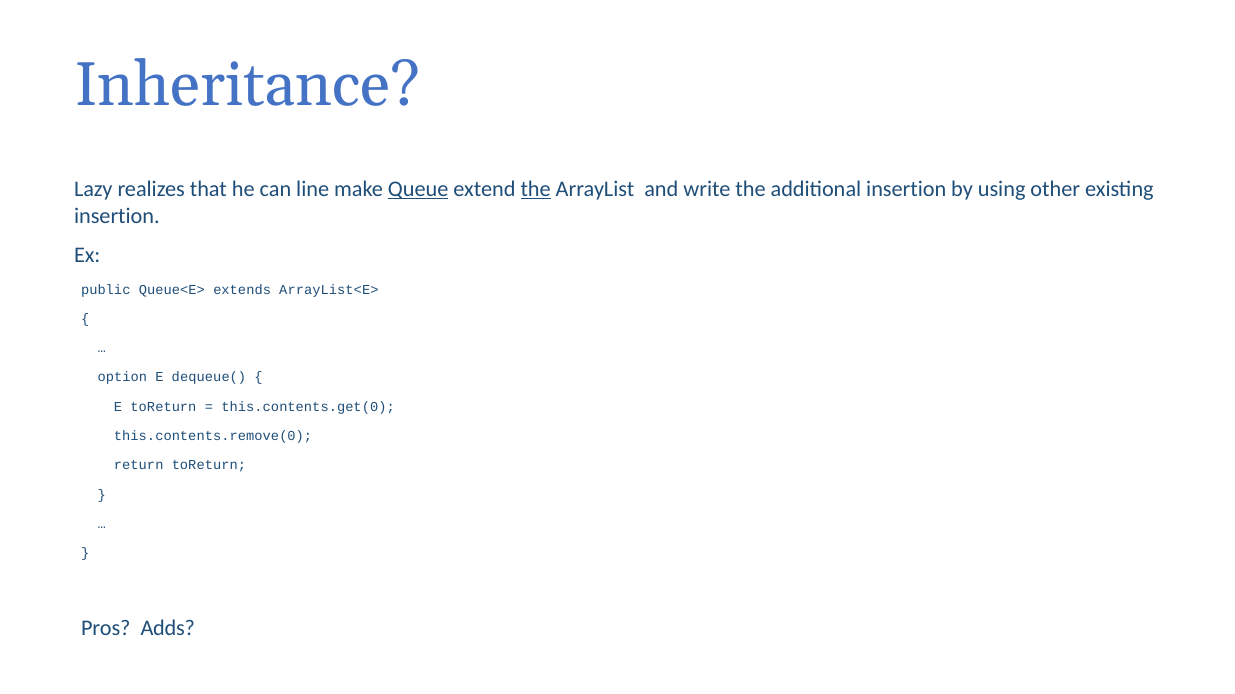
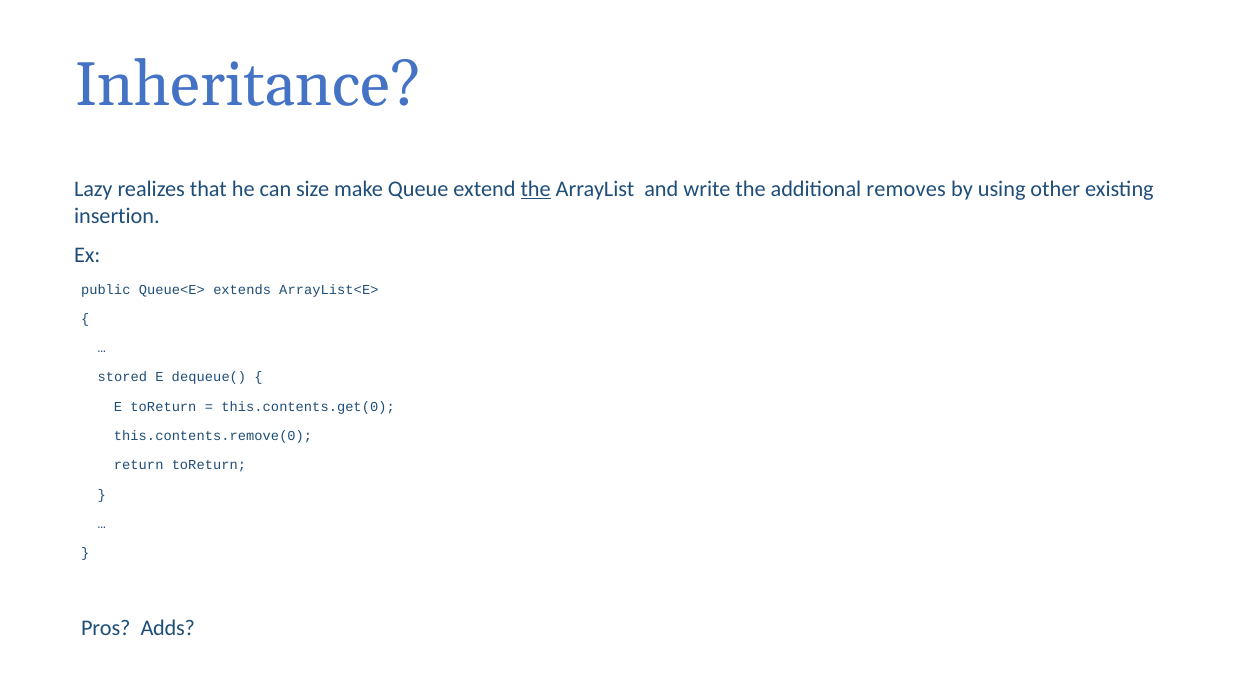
line: line -> size
Queue underline: present -> none
additional insertion: insertion -> removes
option: option -> stored
